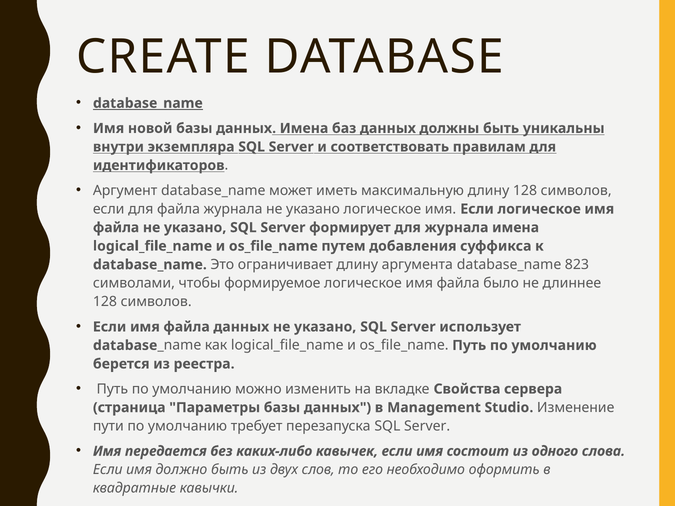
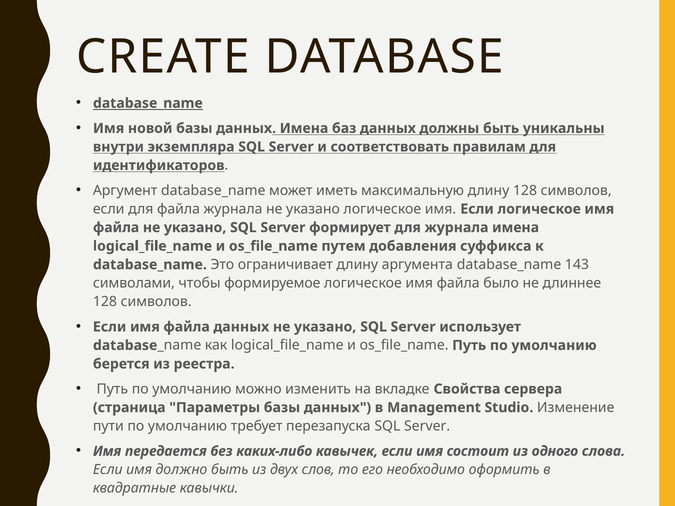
823: 823 -> 143
